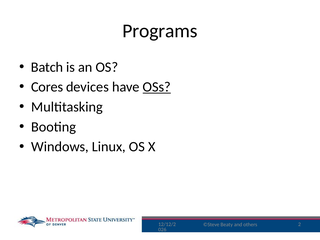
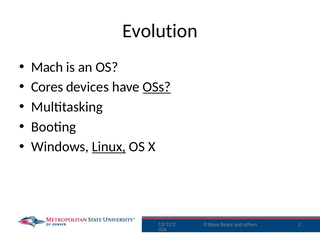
Programs: Programs -> Evolution
Batch: Batch -> Mach
Linux underline: none -> present
